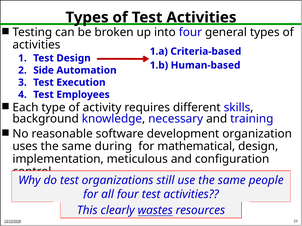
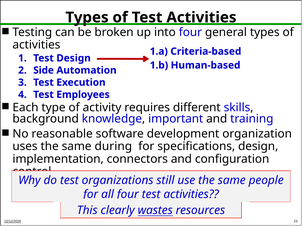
necessary: necessary -> important
mathematical: mathematical -> specifications
meticulous: meticulous -> connectors
